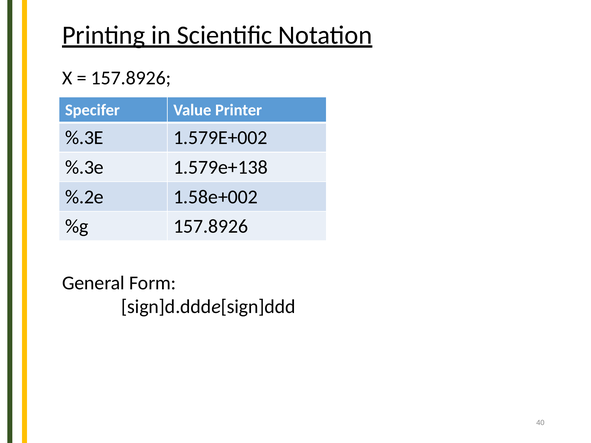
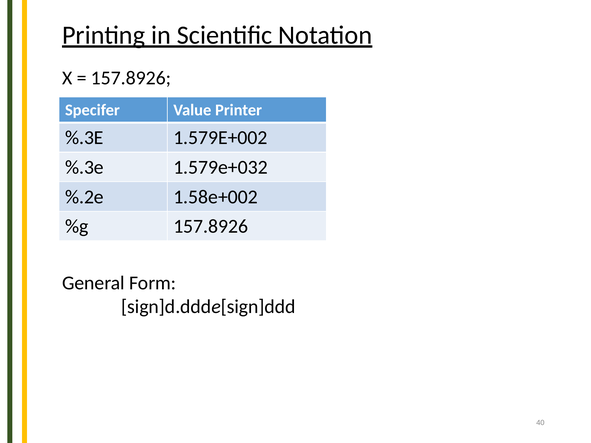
1.579e+138: 1.579e+138 -> 1.579e+032
